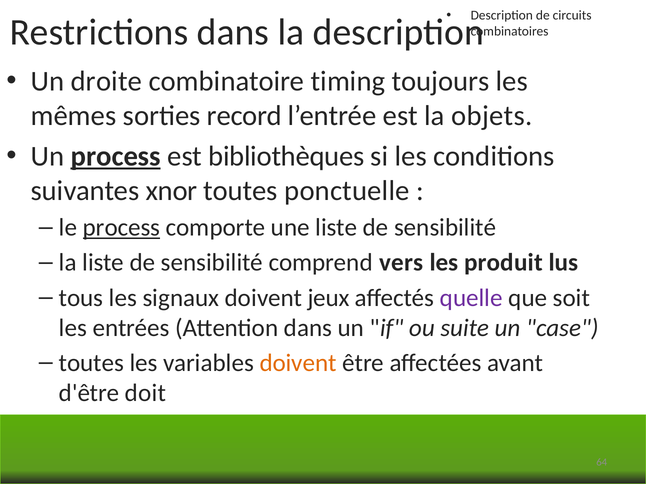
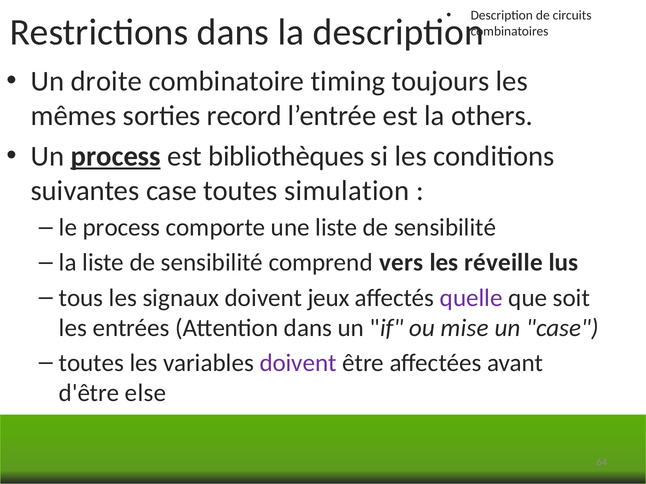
objets: objets -> others
suivantes xnor: xnor -> case
ponctuelle: ponctuelle -> simulation
process at (122, 228) underline: present -> none
produit: produit -> réveille
suite: suite -> mise
doivent at (298, 363) colour: orange -> purple
doit: doit -> else
